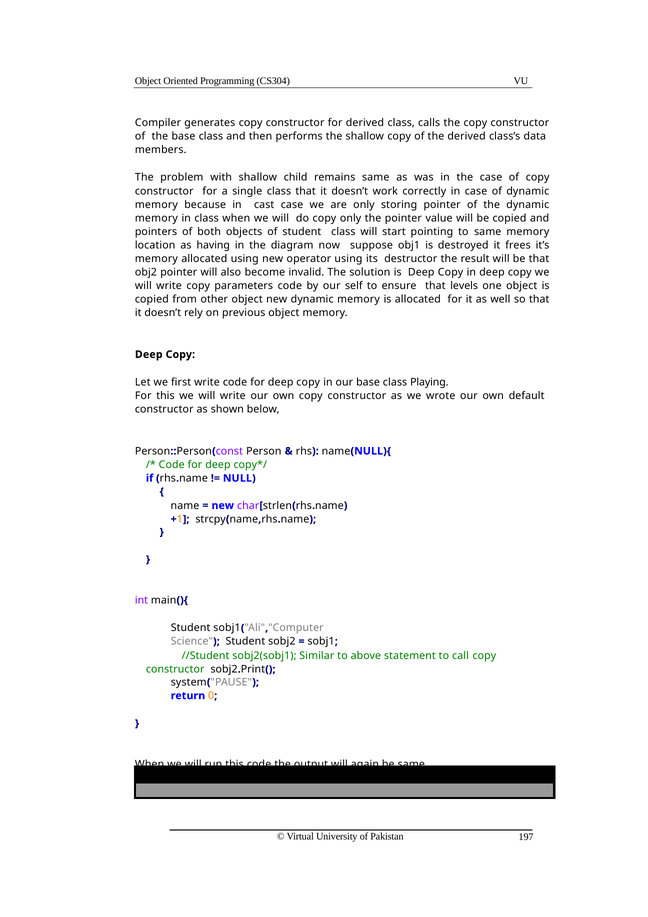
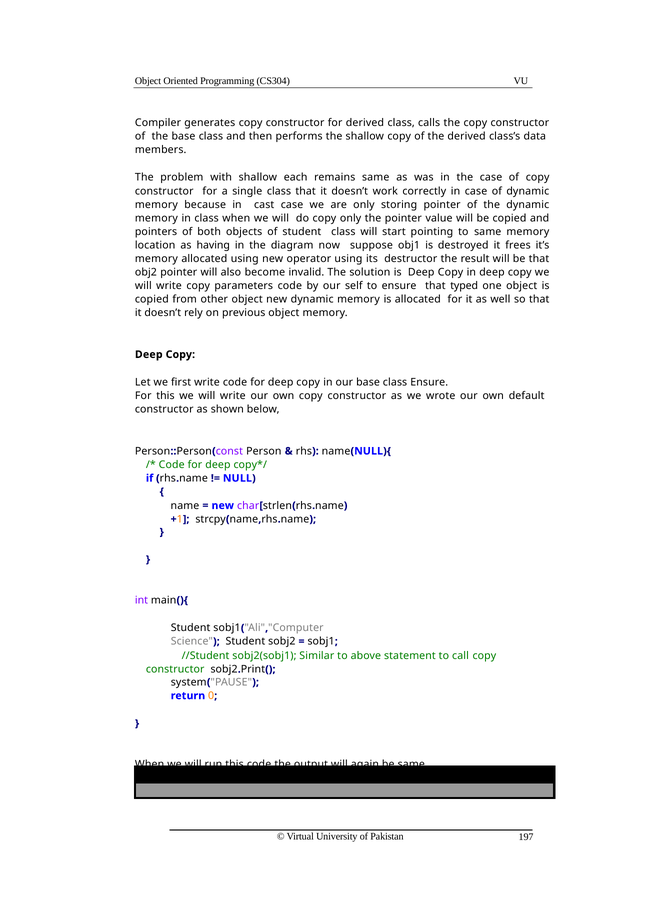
child: child -> each
levels: levels -> typed
class Playing: Playing -> Ensure
